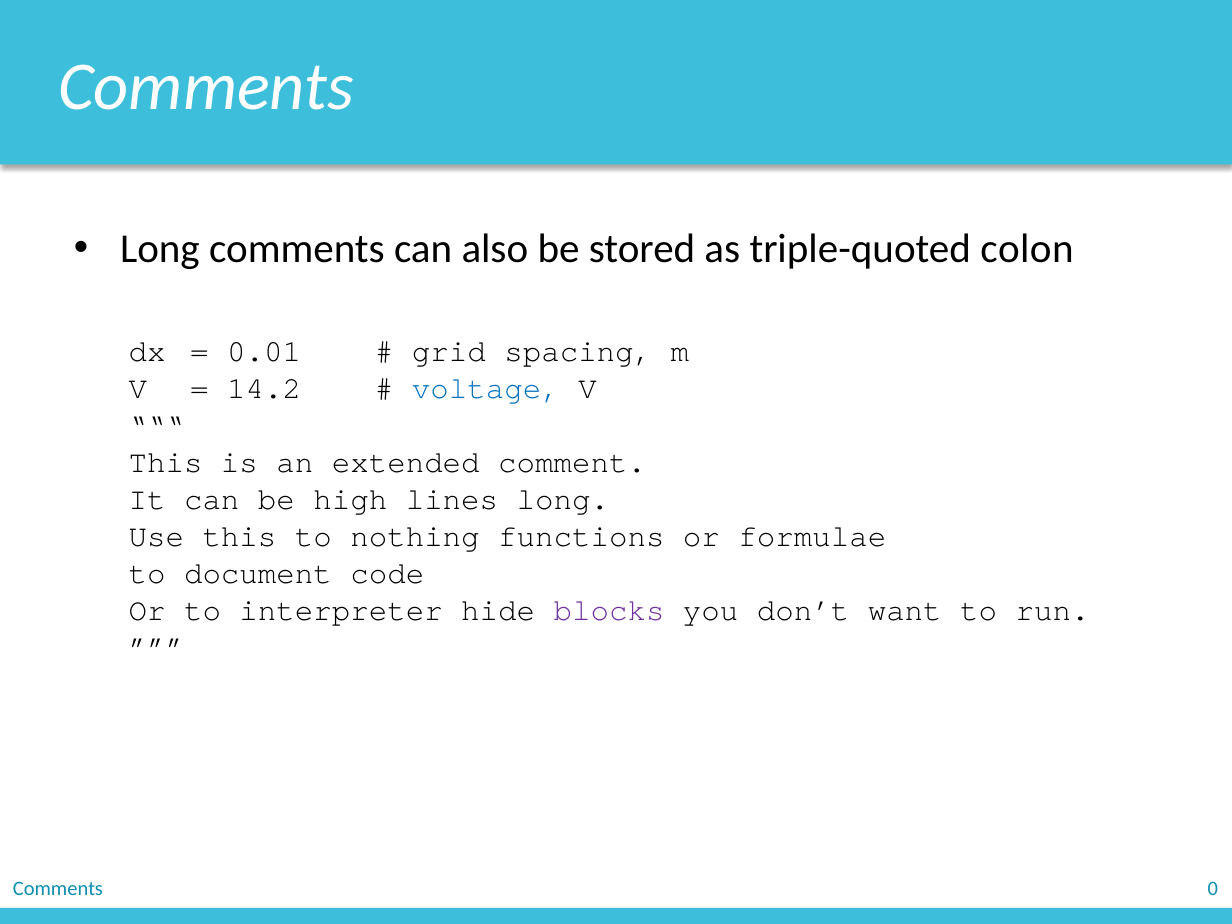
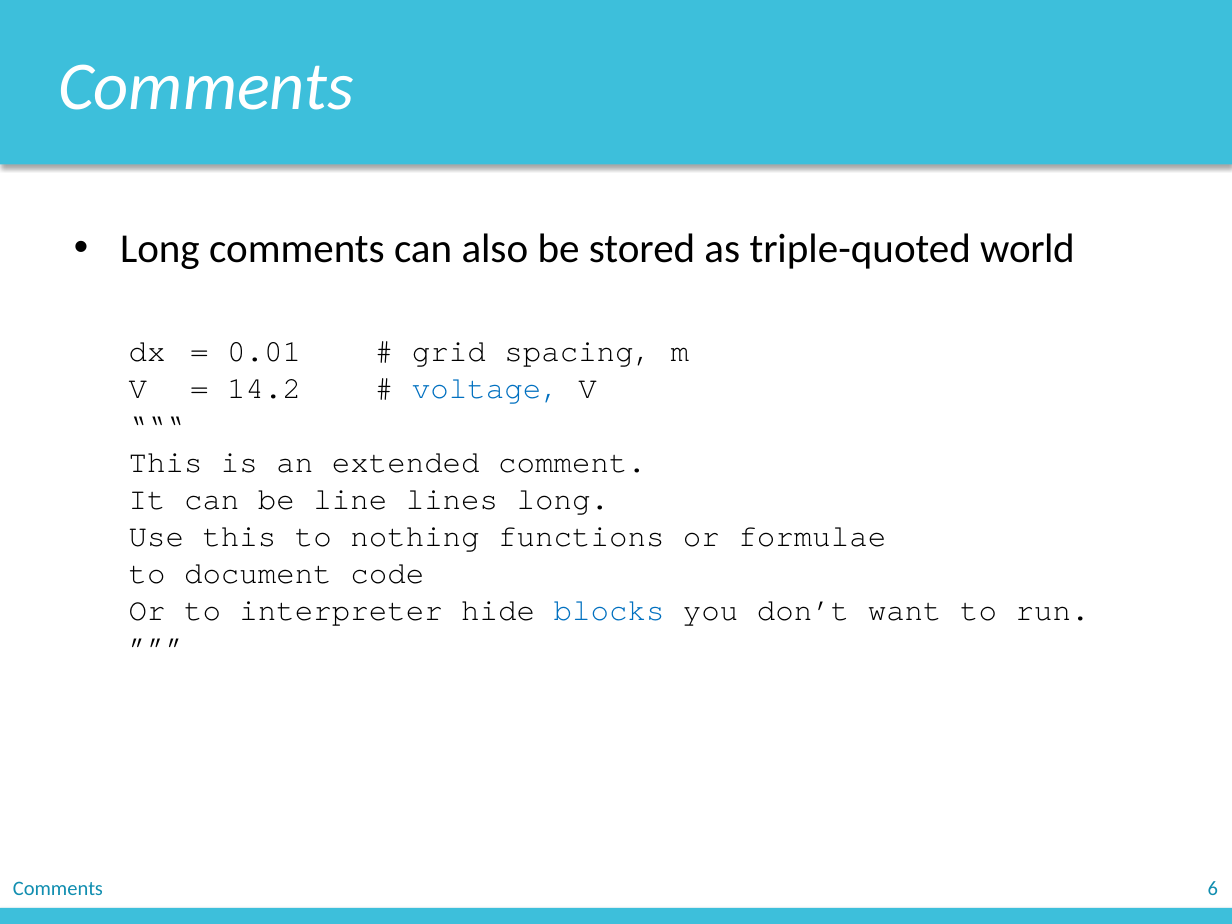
colon: colon -> world
high: high -> line
blocks colour: purple -> blue
0: 0 -> 6
